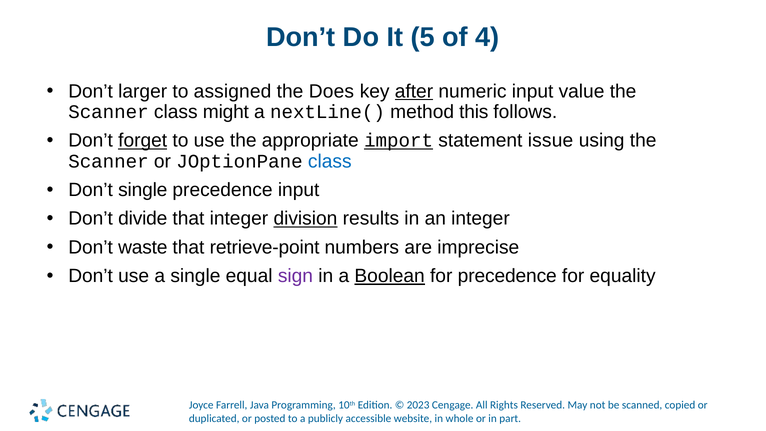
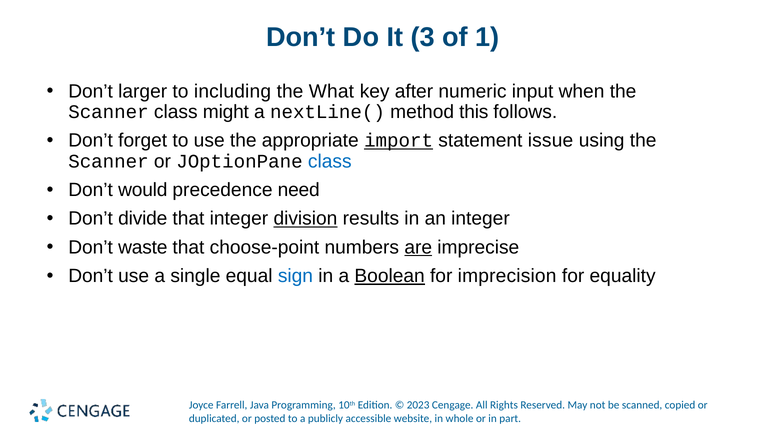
5: 5 -> 3
4: 4 -> 1
assigned: assigned -> including
Does: Does -> What
after underline: present -> none
value: value -> when
forget underline: present -> none
Don’t single: single -> would
precedence input: input -> need
retrieve-point: retrieve-point -> choose-point
are underline: none -> present
sign colour: purple -> blue
for precedence: precedence -> imprecision
